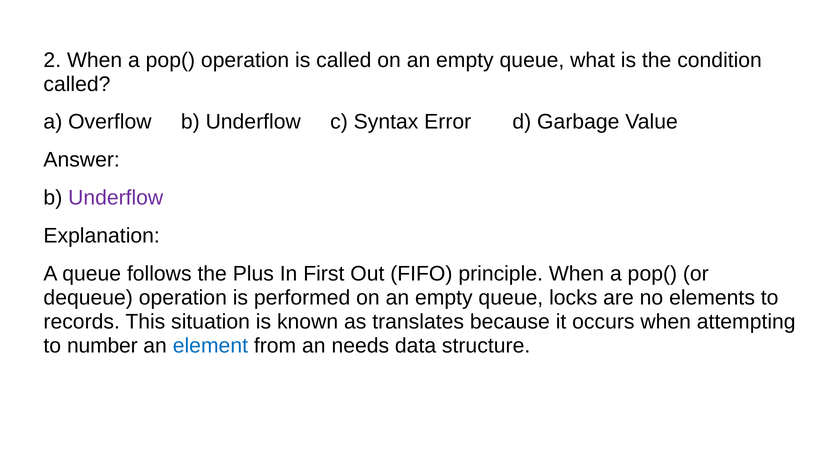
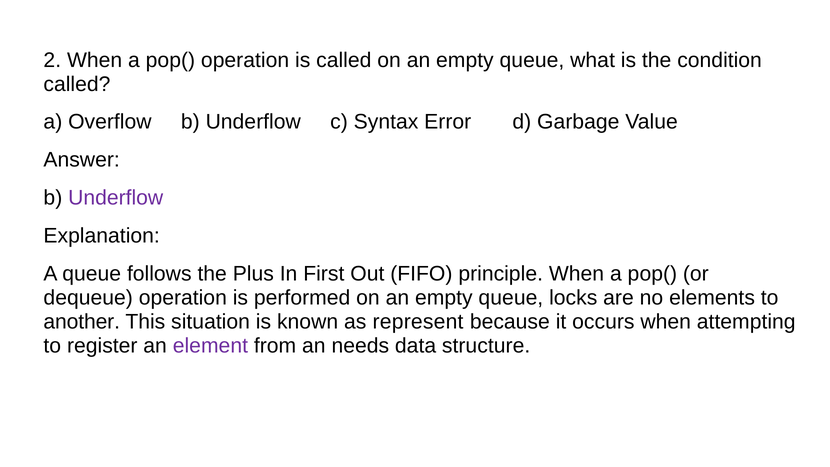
records: records -> another
translates: translates -> represent
number: number -> register
element colour: blue -> purple
